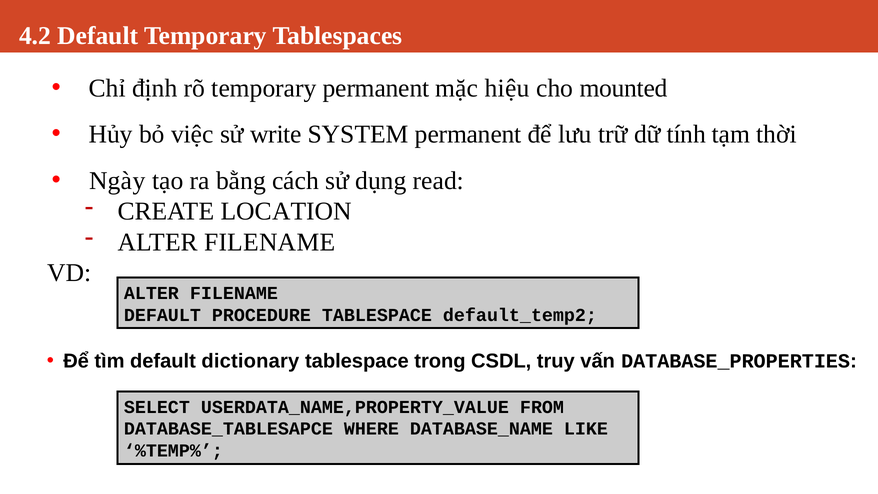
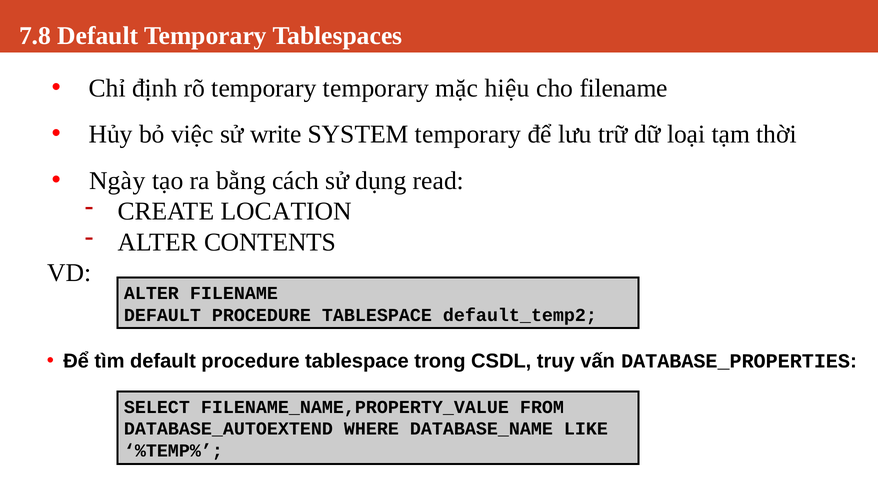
4.2: 4.2 -> 7.8
temporary permanent: permanent -> temporary
cho mounted: mounted -> filename
SYSTEM permanent: permanent -> temporary
tính: tính -> loại
FILENAME at (270, 242): FILENAME -> CONTENTS
tìm default dictionary: dictionary -> procedure
USERDATA_NAME,PROPERTY_VALUE: USERDATA_NAME,PROPERTY_VALUE -> FILENAME_NAME,PROPERTY_VALUE
DATABASE_TABLESAPCE: DATABASE_TABLESAPCE -> DATABASE_AUTOEXTEND
